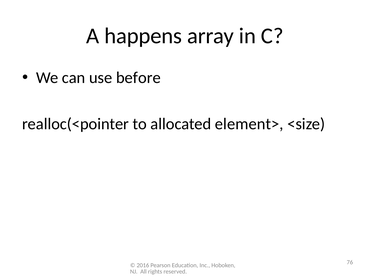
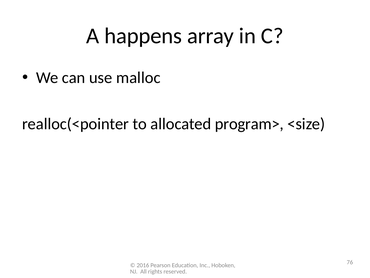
before: before -> malloc
element>: element> -> program>
